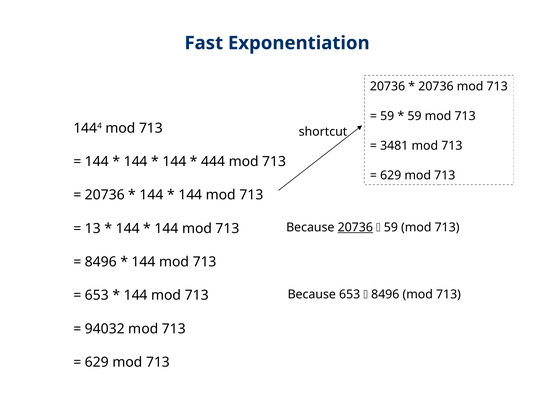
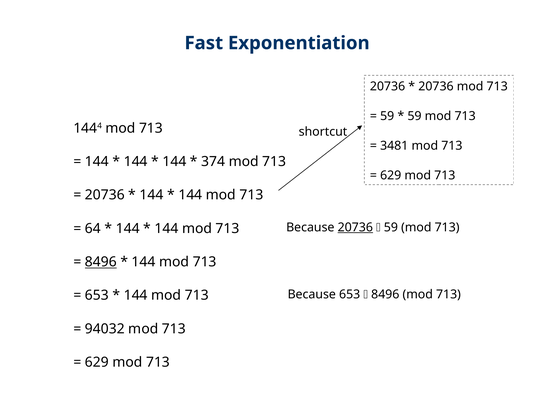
444: 444 -> 374
13: 13 -> 64
8496 at (101, 262) underline: none -> present
